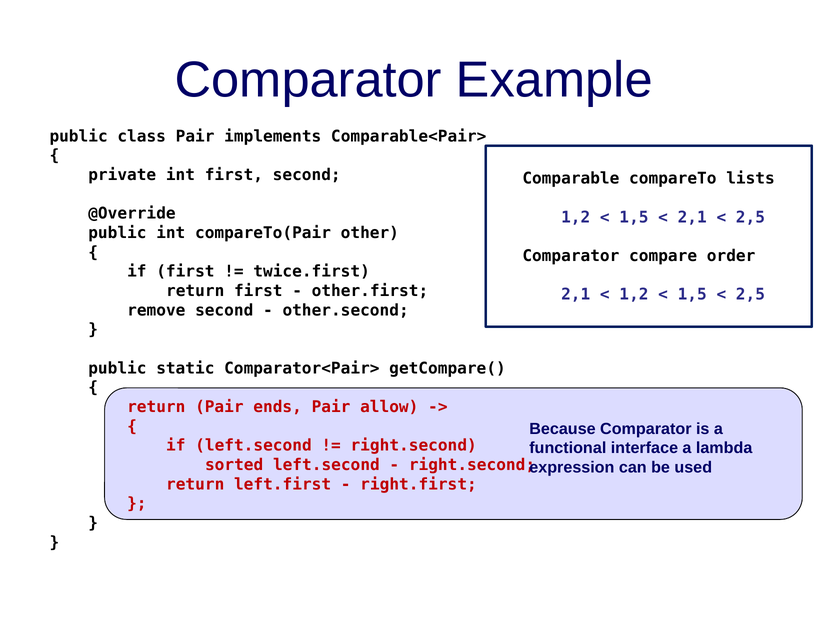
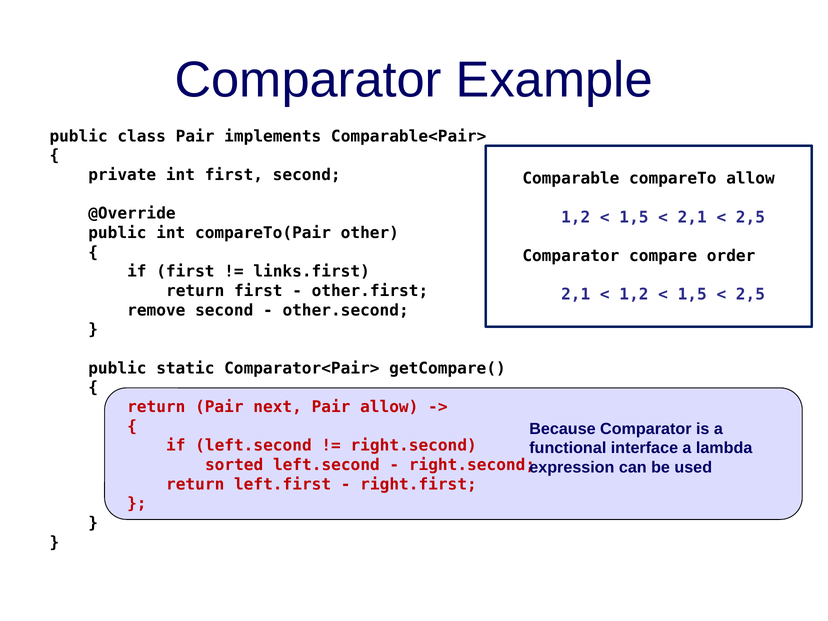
compareTo lists: lists -> allow
twice.first: twice.first -> links.first
ends: ends -> next
